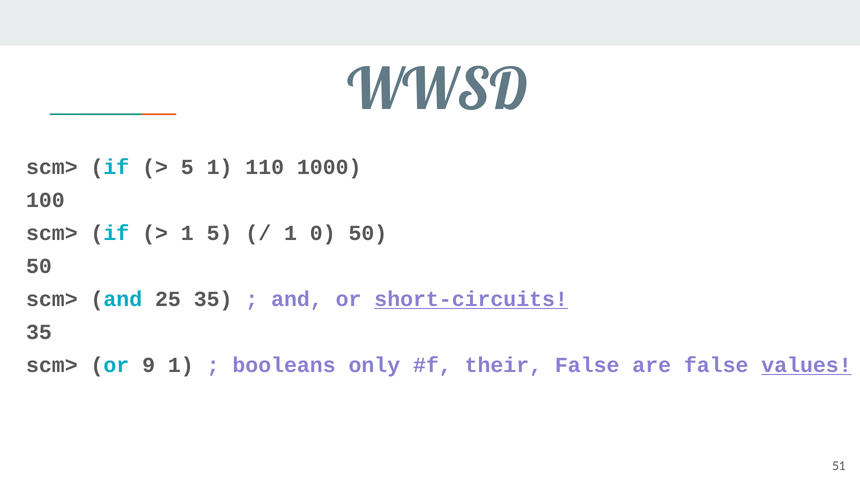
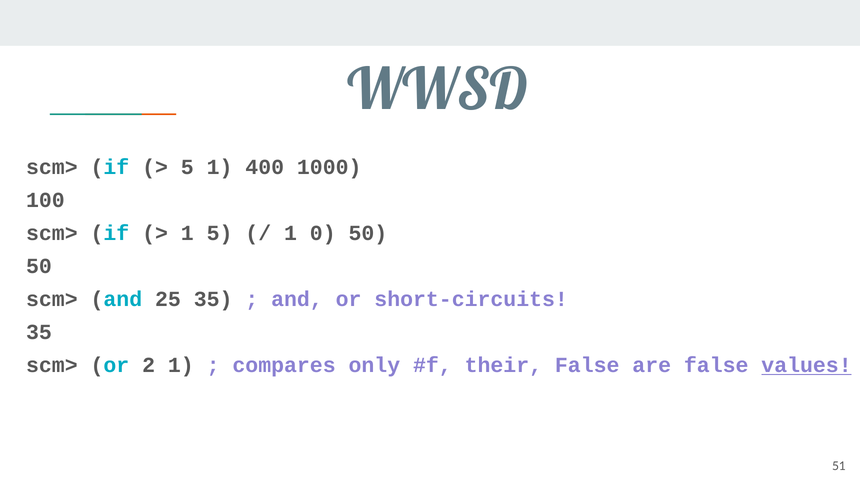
110: 110 -> 400
short-circuits underline: present -> none
9: 9 -> 2
booleans: booleans -> compares
